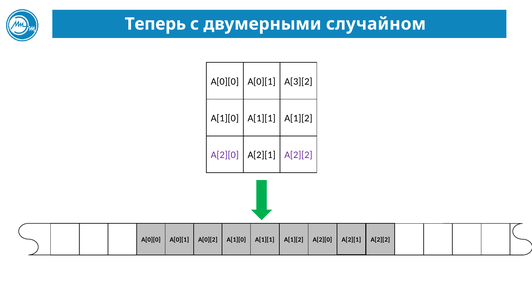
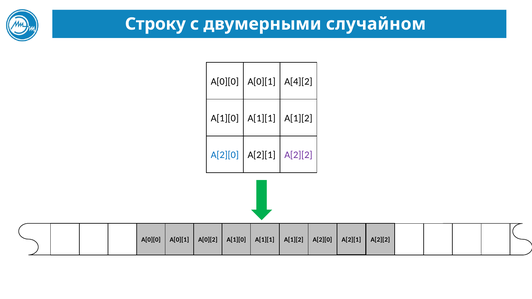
Теперь: Теперь -> Строку
A[3][2: A[3][2 -> A[4][2
A[2][0 at (225, 155) colour: purple -> blue
